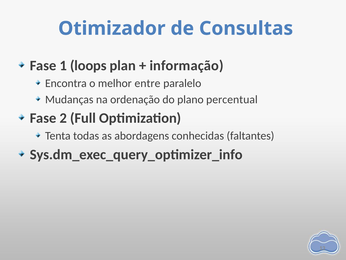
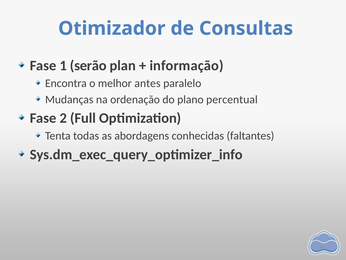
loops: loops -> serão
entre: entre -> antes
